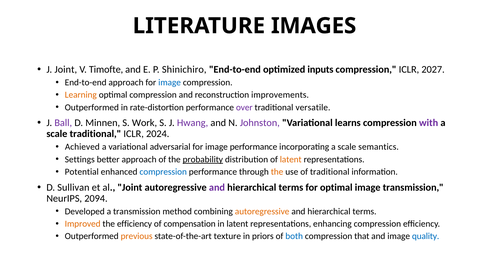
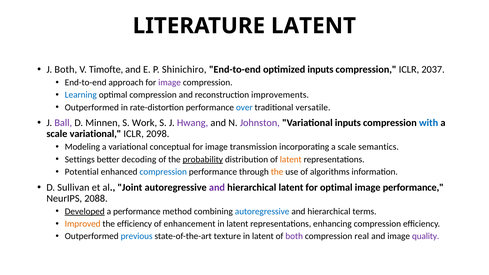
LITERATURE IMAGES: IMAGES -> LATENT
J Joint: Joint -> Both
2027: 2027 -> 2037
image at (170, 82) colour: blue -> purple
Learning colour: orange -> blue
over colour: purple -> blue
Variational learns: learns -> inputs
with colour: purple -> blue
scale traditional: traditional -> variational
2024: 2024 -> 2098
Achieved: Achieved -> Modeling
adversarial: adversarial -> conceptual
image performance: performance -> transmission
better approach: approach -> decoding
of traditional: traditional -> algorithms
terms at (291, 187): terms -> latent
image transmission: transmission -> performance
2094: 2094 -> 2088
Developed underline: none -> present
a transmission: transmission -> performance
autoregressive at (262, 211) colour: orange -> blue
compensation: compensation -> enhancement
previous colour: orange -> blue
priors at (263, 236): priors -> latent
both at (294, 236) colour: blue -> purple
that: that -> real
quality colour: blue -> purple
